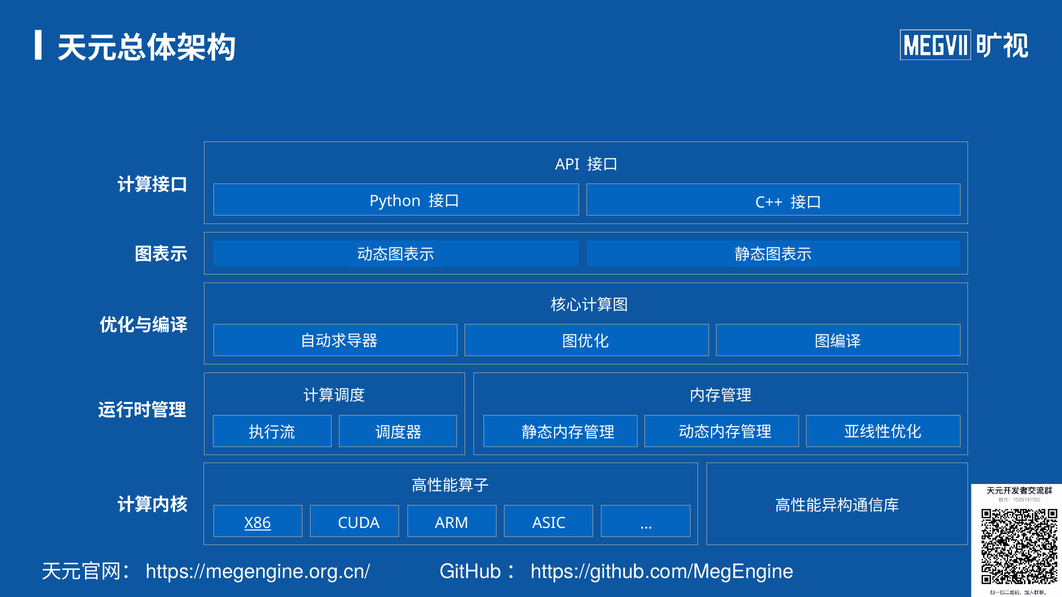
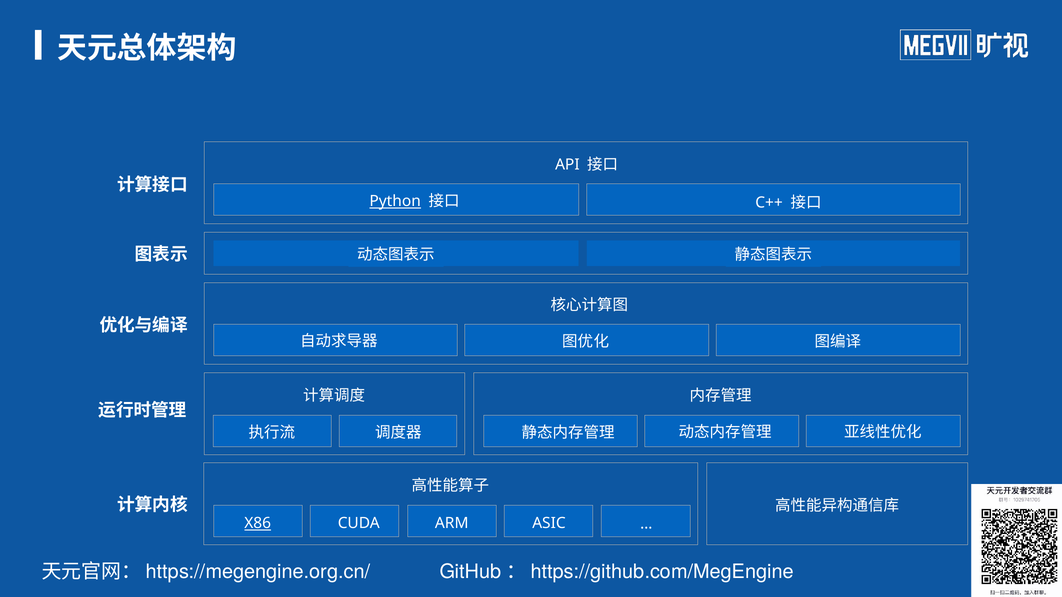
Python underline: none -> present
